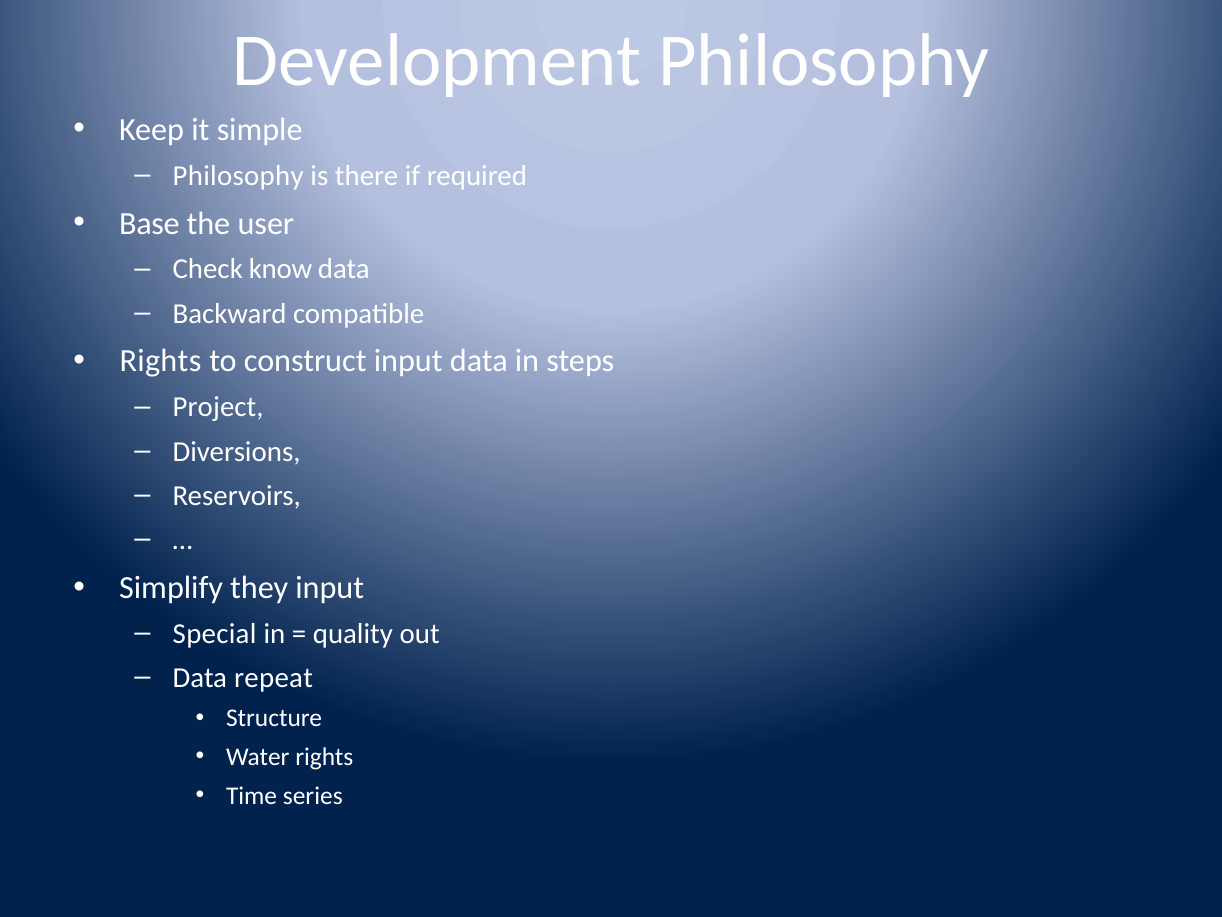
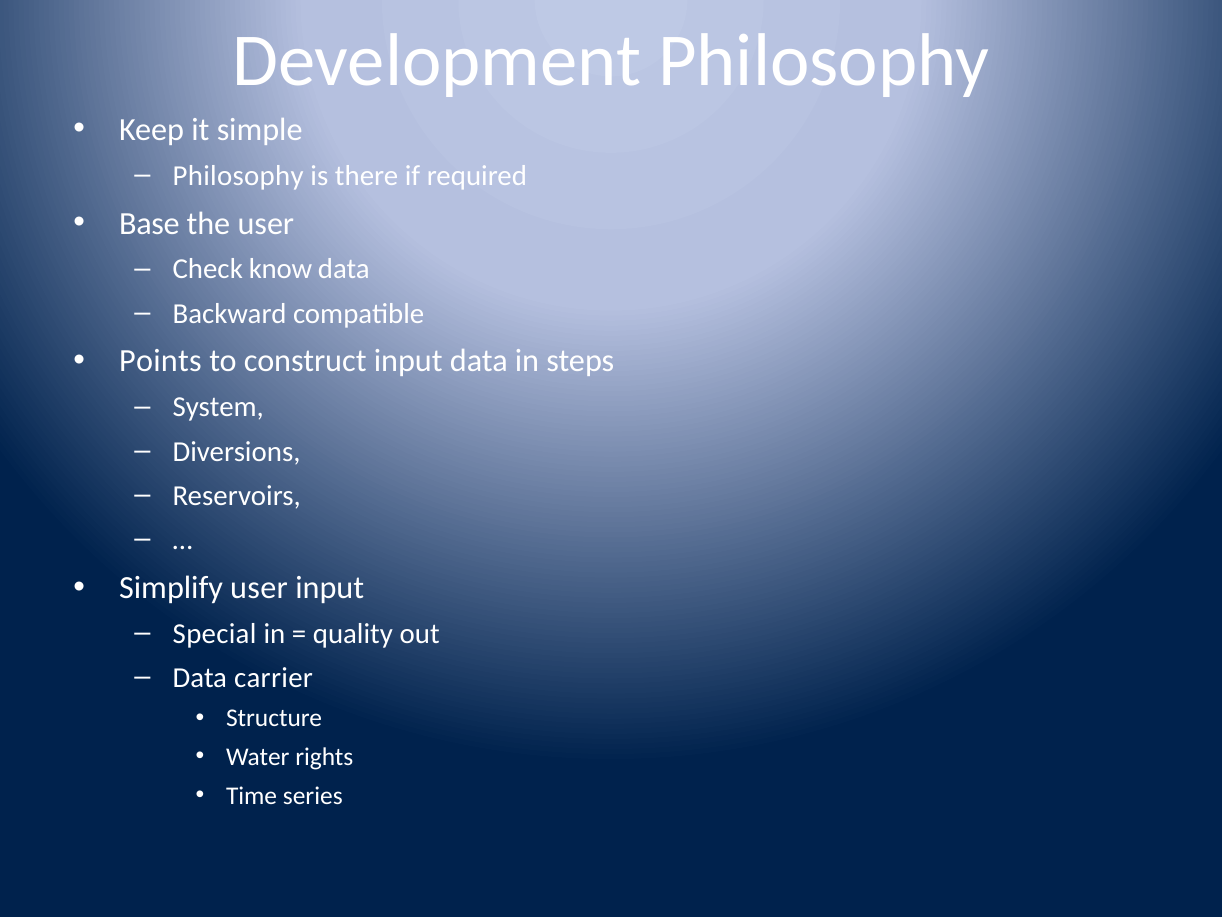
Rights at (160, 361): Rights -> Points
Project: Project -> System
Simplify they: they -> user
repeat: repeat -> carrier
